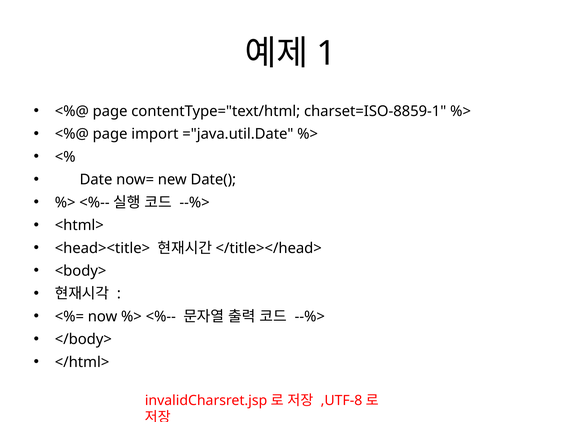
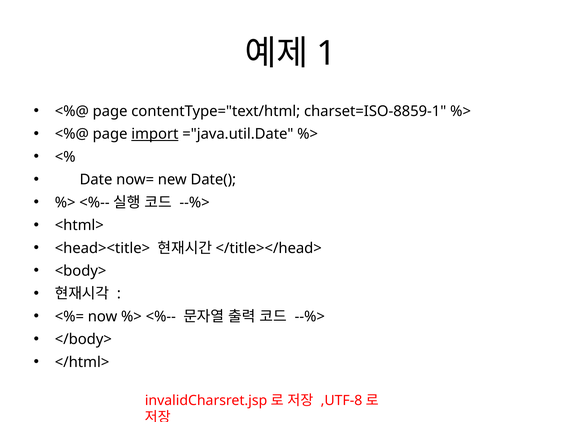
import underline: none -> present
